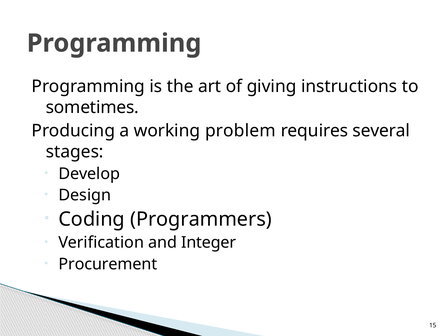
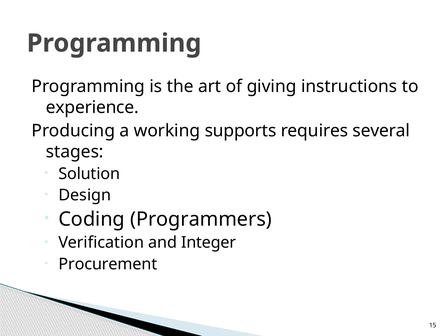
sometimes: sometimes -> experience
problem: problem -> supports
Develop: Develop -> Solution
